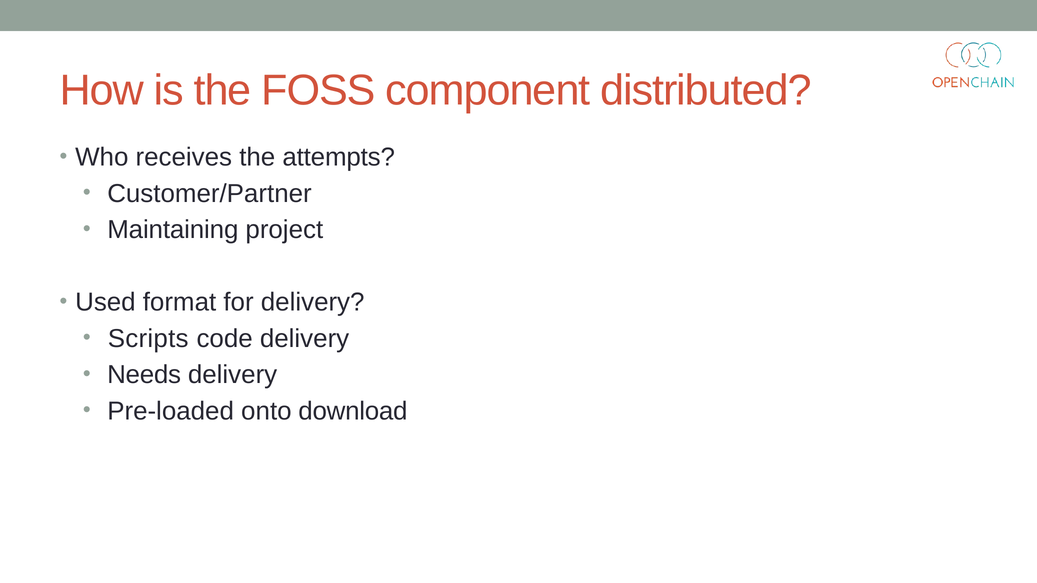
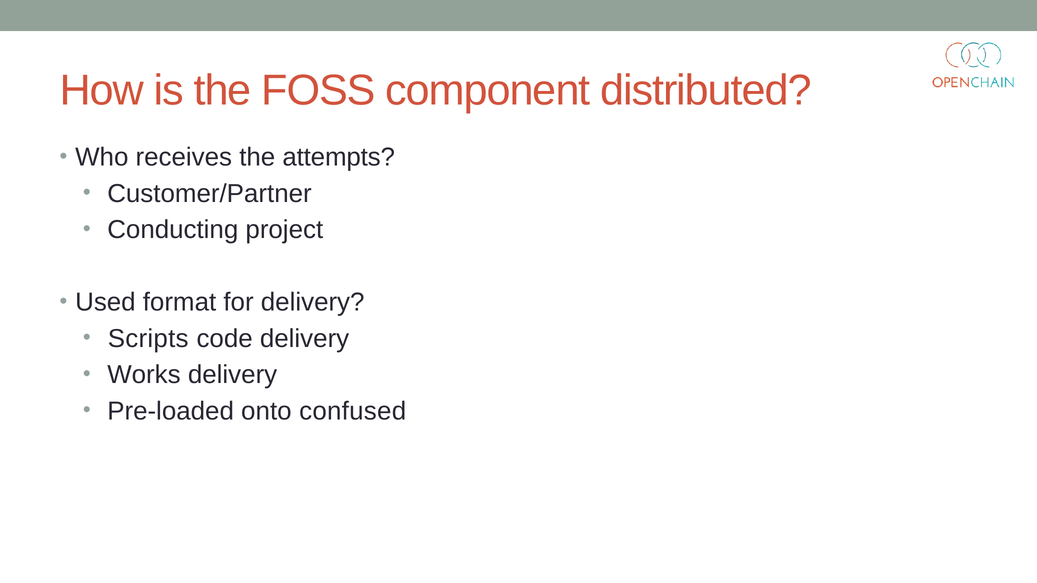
Maintaining: Maintaining -> Conducting
Needs: Needs -> Works
download: download -> confused
